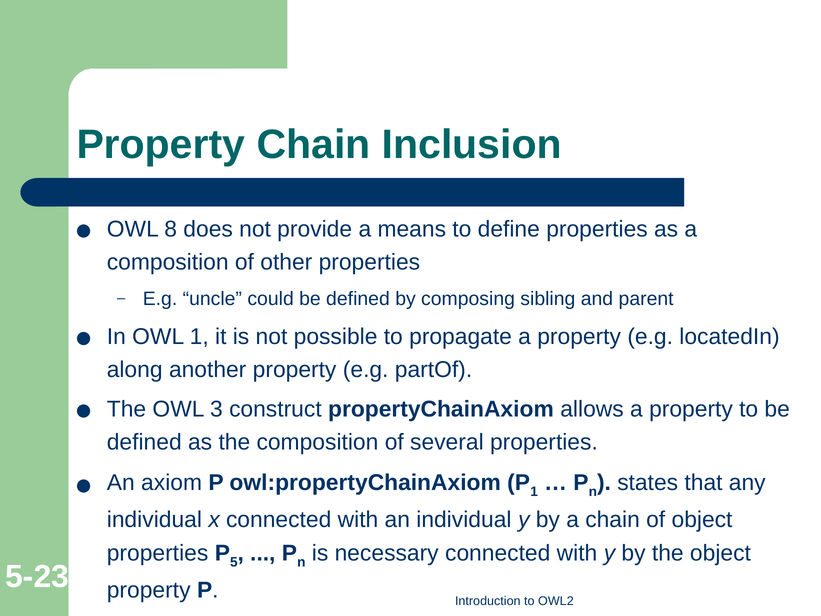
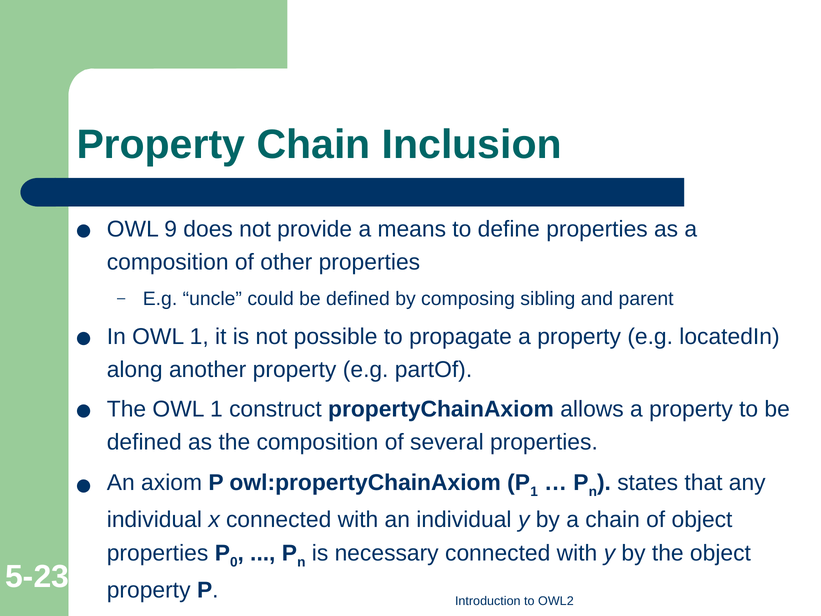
8: 8 -> 9
The OWL 3: 3 -> 1
5: 5 -> 0
